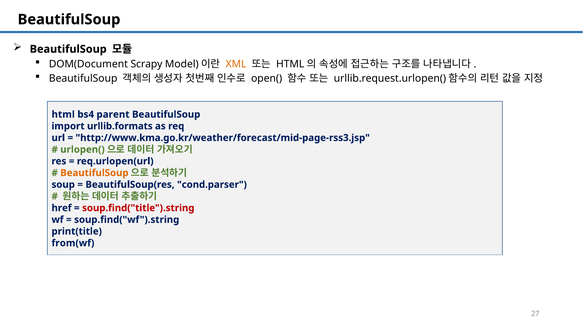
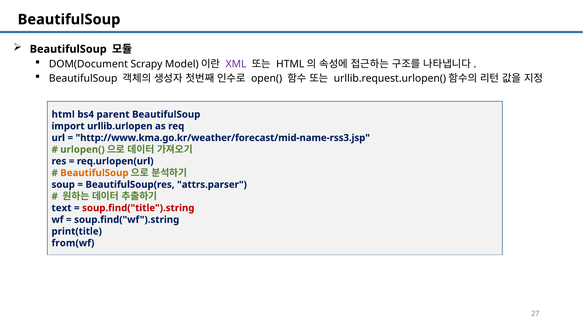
XML colour: orange -> purple
urllib.formats: urllib.formats -> urllib.urlopen
http://www.kma.go.kr/weather/forecast/mid-page-rss3.jsp: http://www.kma.go.kr/weather/forecast/mid-page-rss3.jsp -> http://www.kma.go.kr/weather/forecast/mid-name-rss3.jsp
cond.parser: cond.parser -> attrs.parser
href: href -> text
